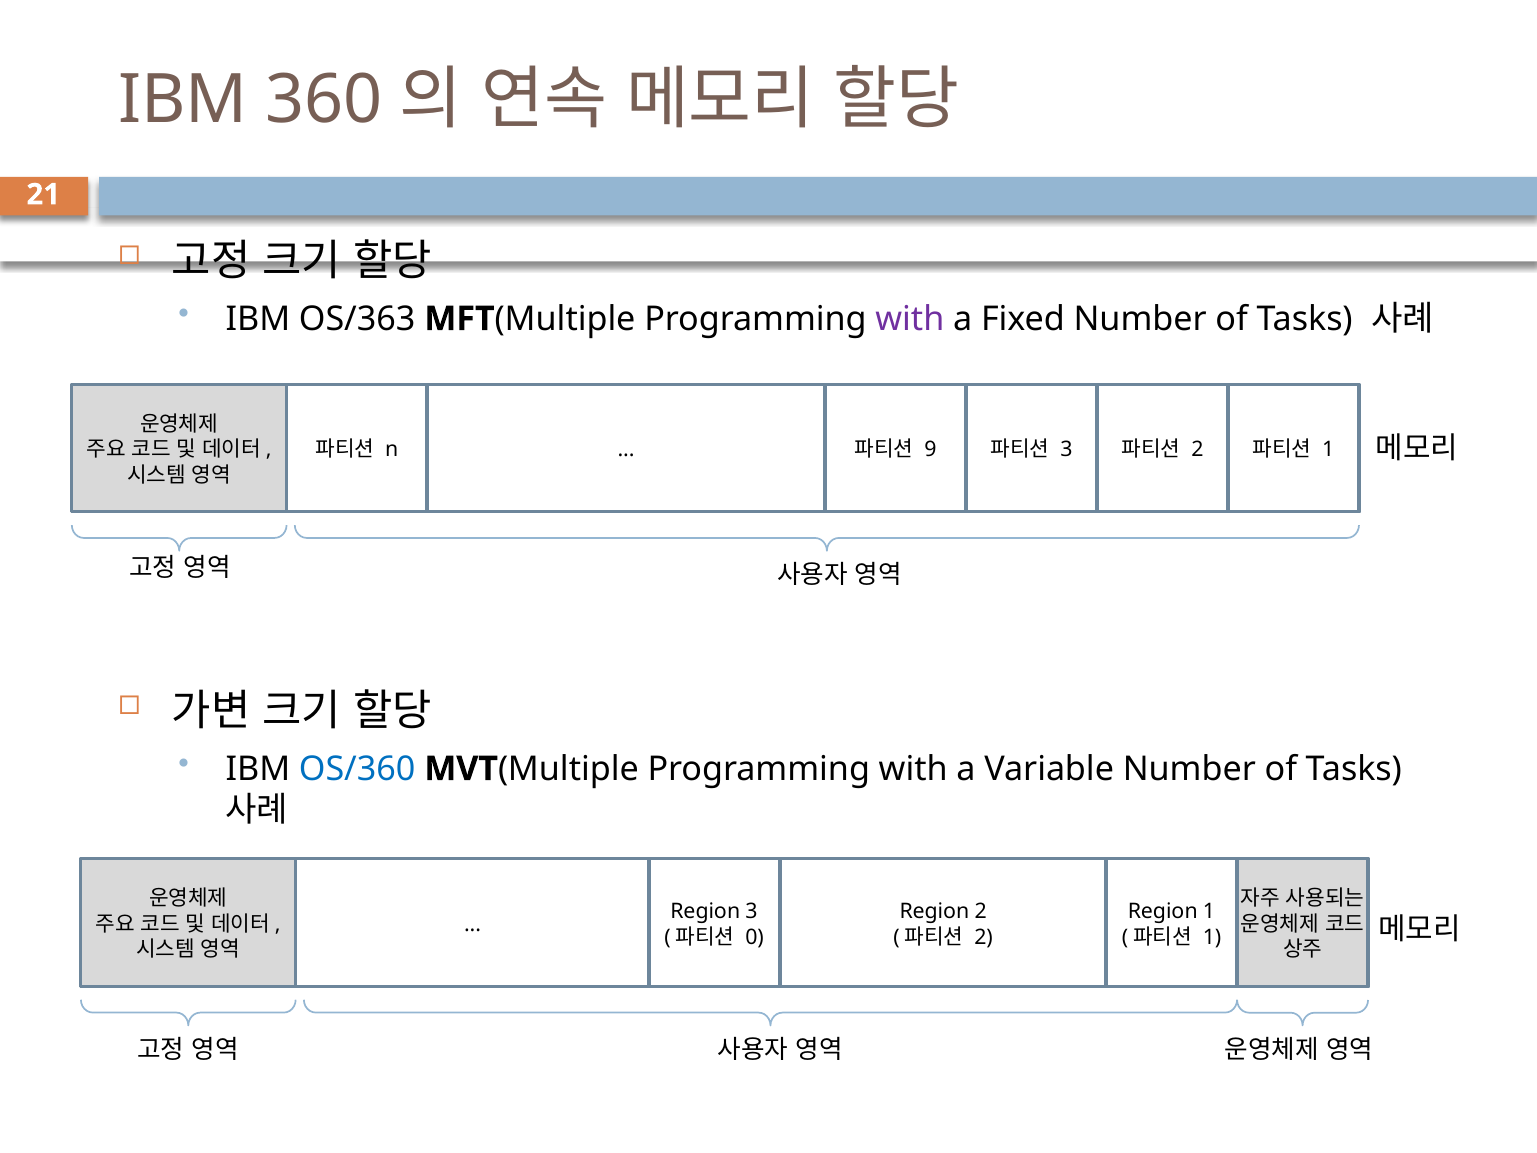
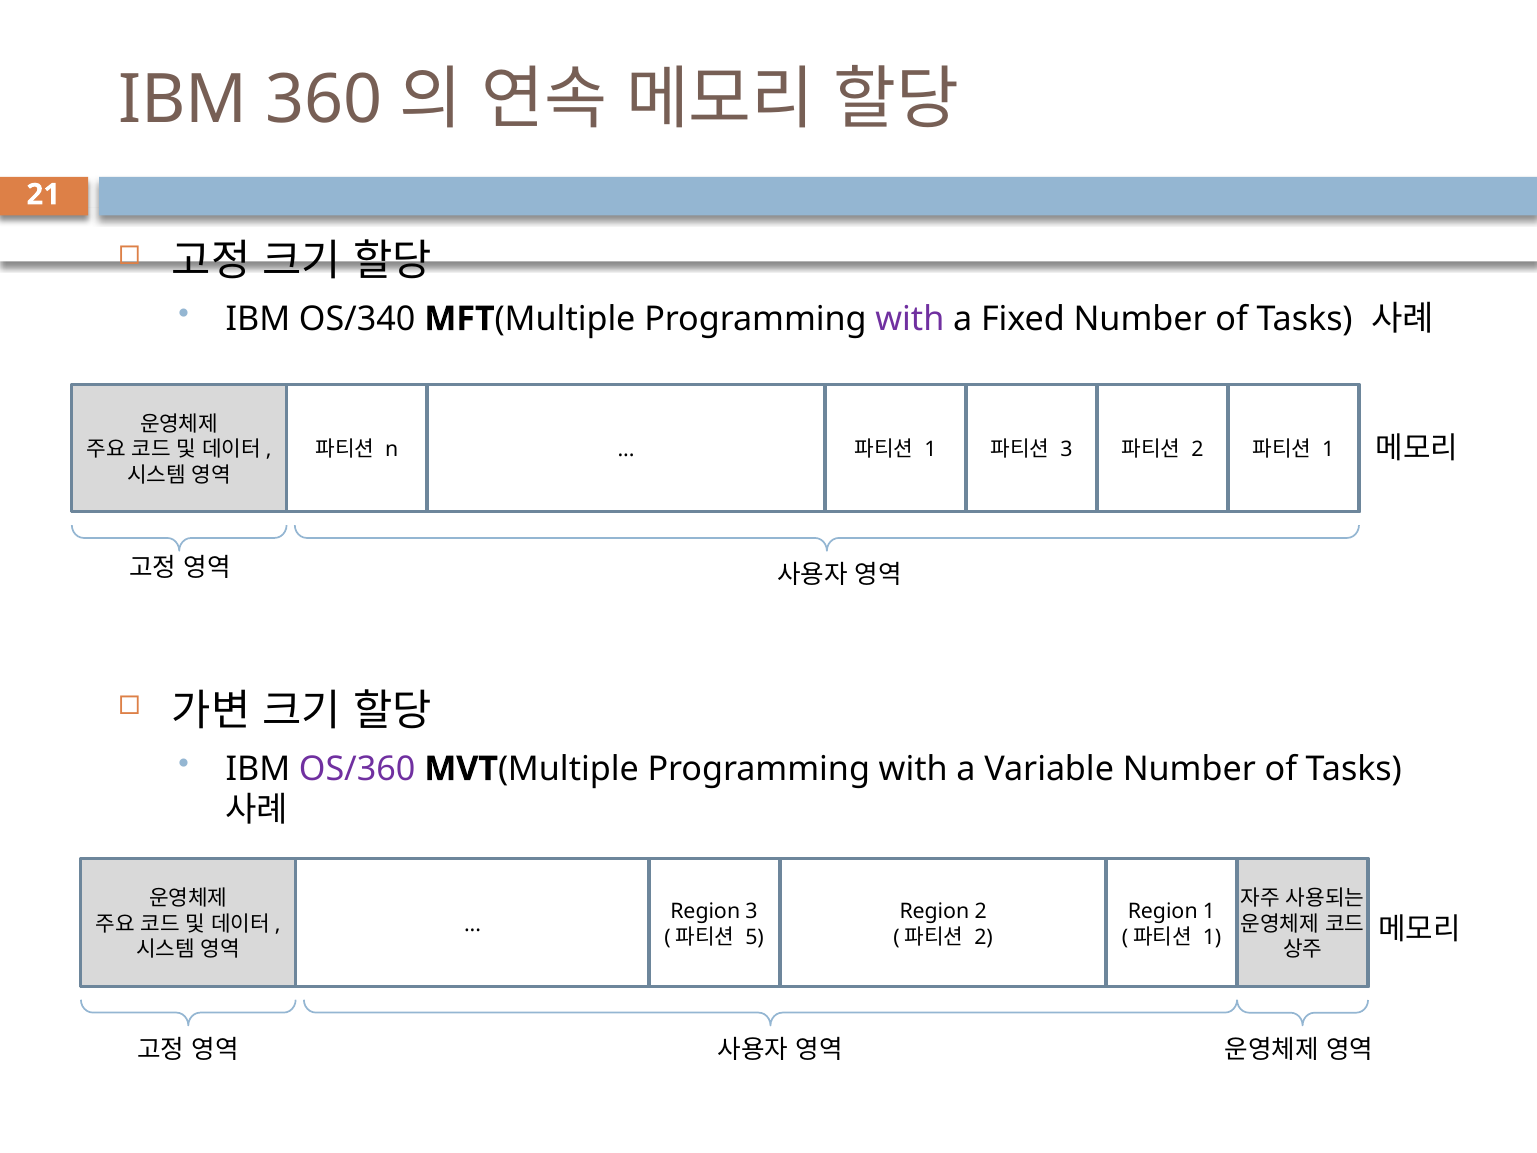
OS/363: OS/363 -> OS/340
9 at (930, 450): 9 -> 1
OS/360 colour: blue -> purple
0: 0 -> 5
